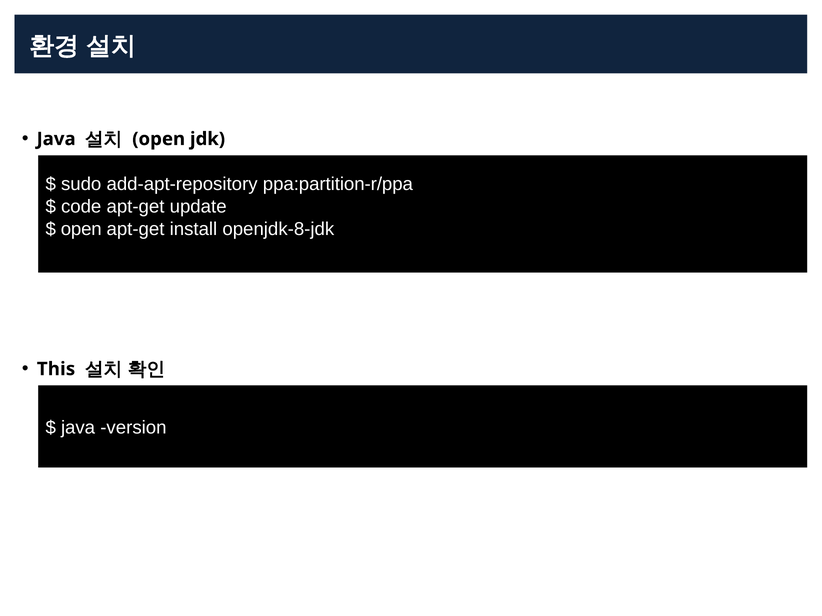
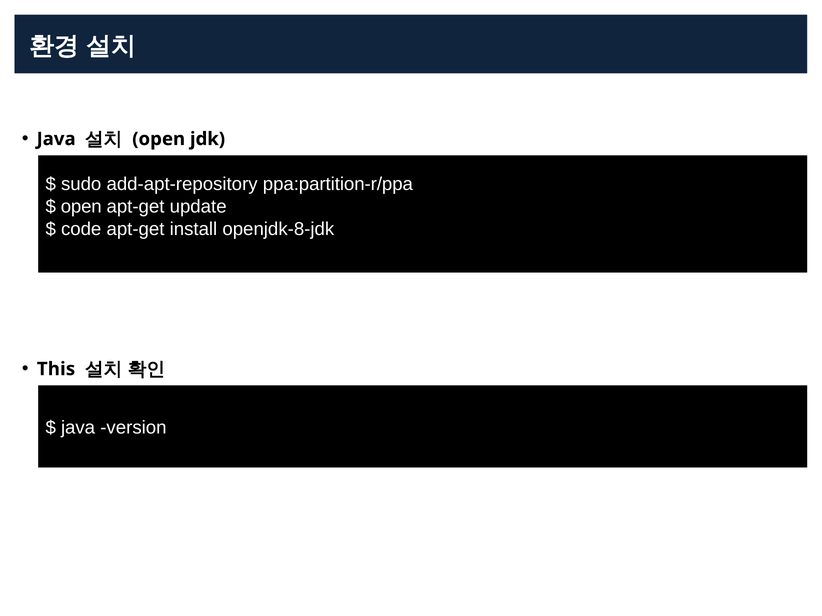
code at (81, 207): code -> open
open at (81, 229): open -> code
